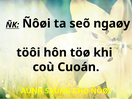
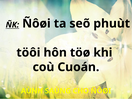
ngaøy: ngaøy -> phuùt
